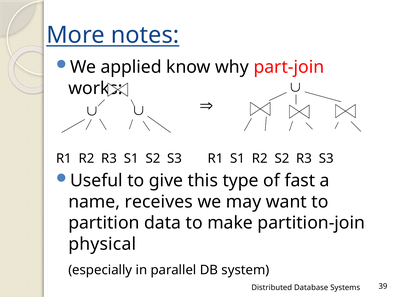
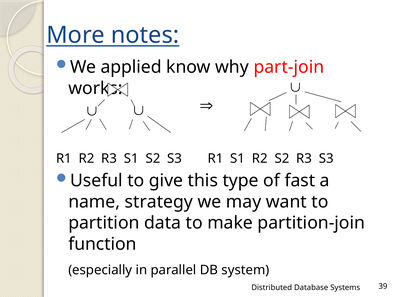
receives: receives -> strategy
physical: physical -> function
